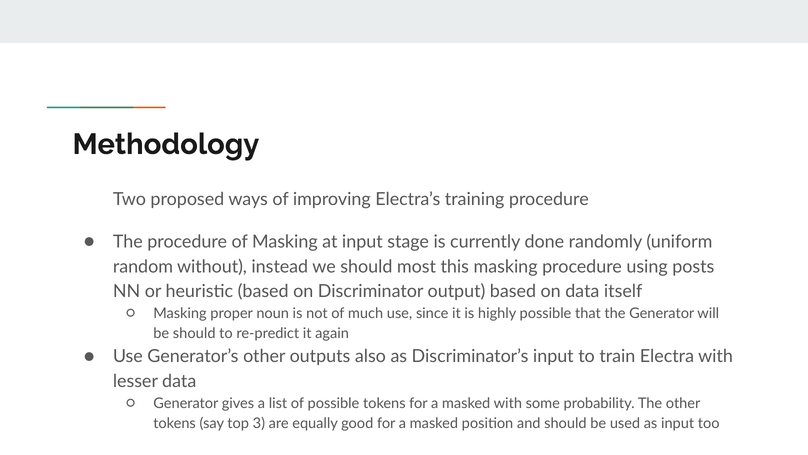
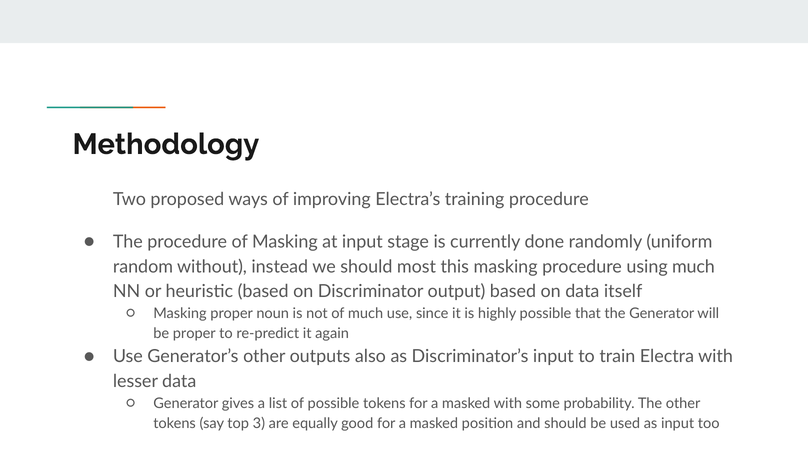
using posts: posts -> much
be should: should -> proper
